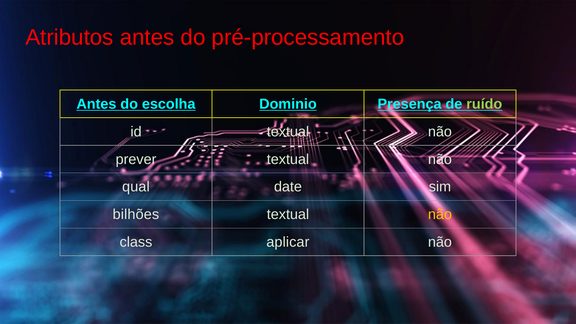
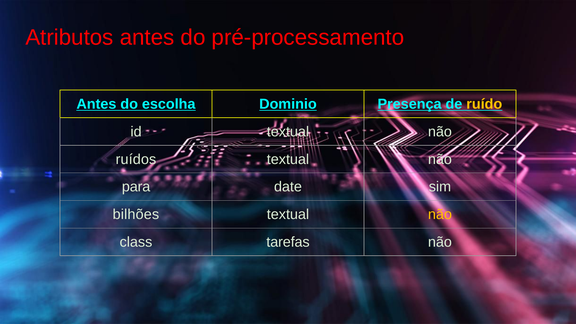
ruído colour: light green -> yellow
prever: prever -> ruídos
qual: qual -> para
aplicar: aplicar -> tarefas
